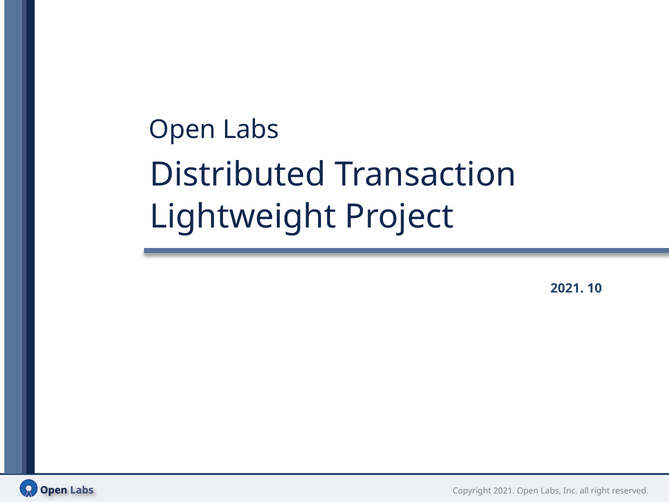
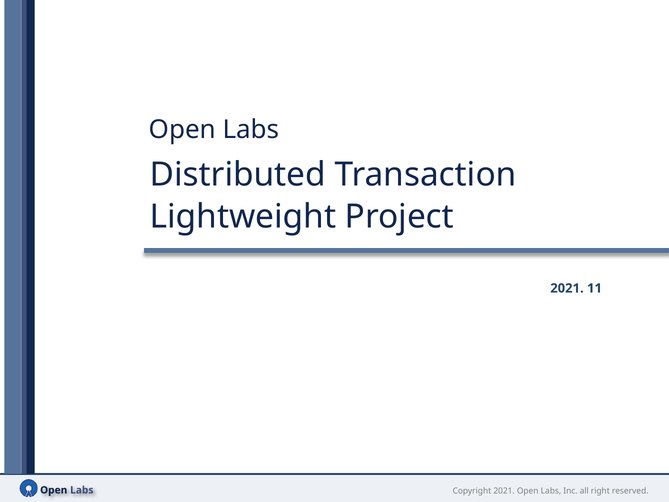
10: 10 -> 11
